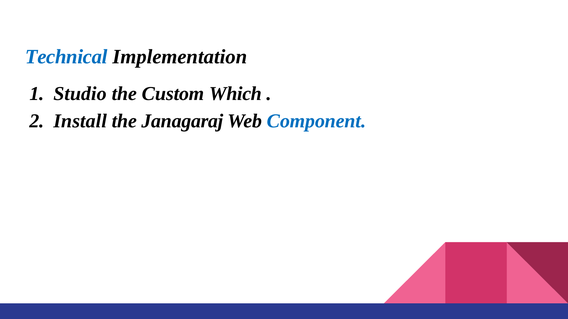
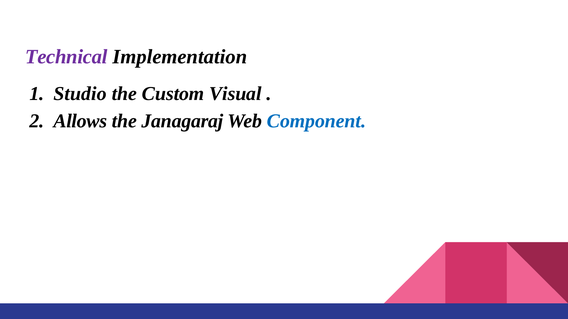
Technical colour: blue -> purple
Which: Which -> Visual
Install: Install -> Allows
